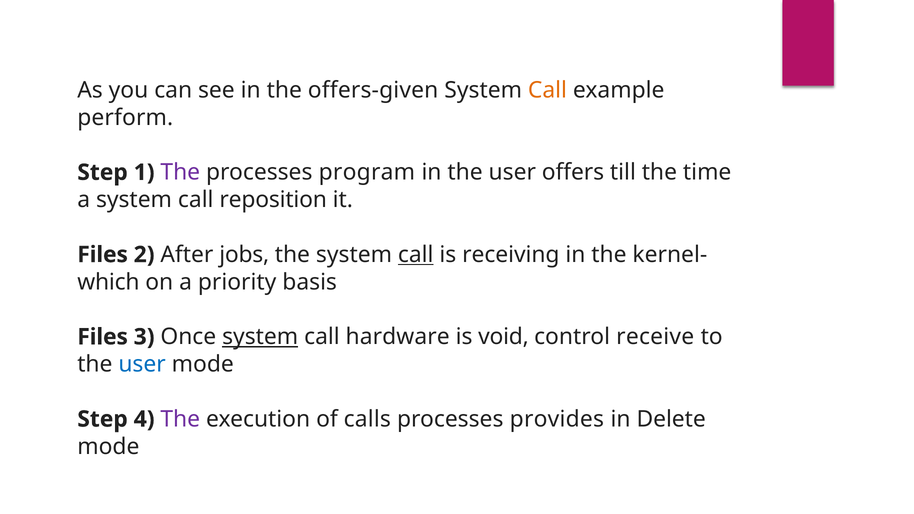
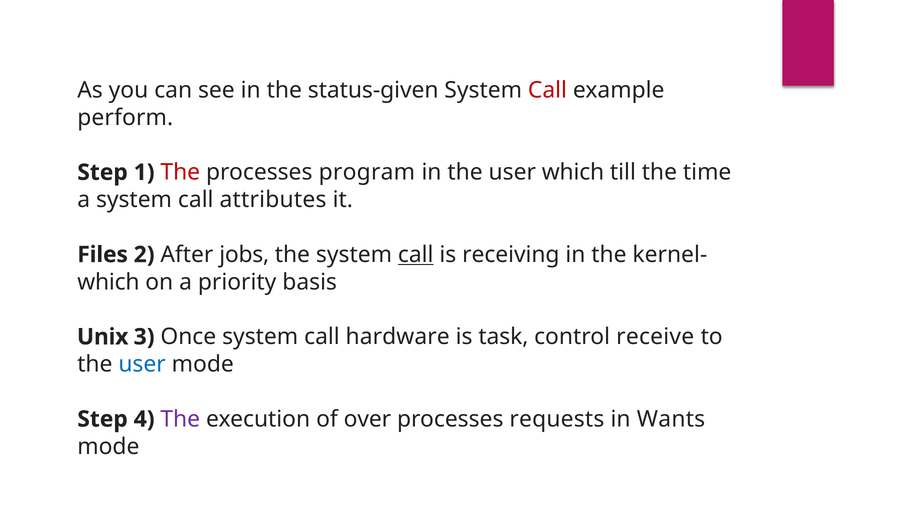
offers-given: offers-given -> status-given
Call at (547, 90) colour: orange -> red
The at (180, 172) colour: purple -> red
user offers: offers -> which
reposition: reposition -> attributes
Files at (103, 337): Files -> Unix
system at (260, 337) underline: present -> none
void: void -> task
calls: calls -> over
provides: provides -> requests
Delete: Delete -> Wants
